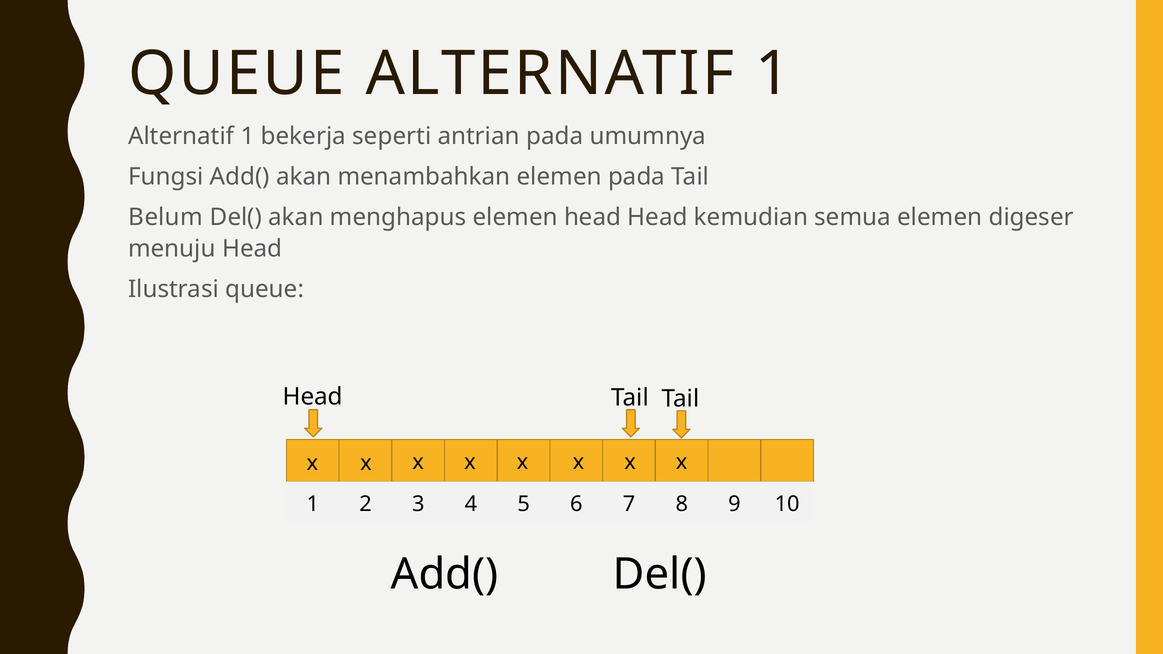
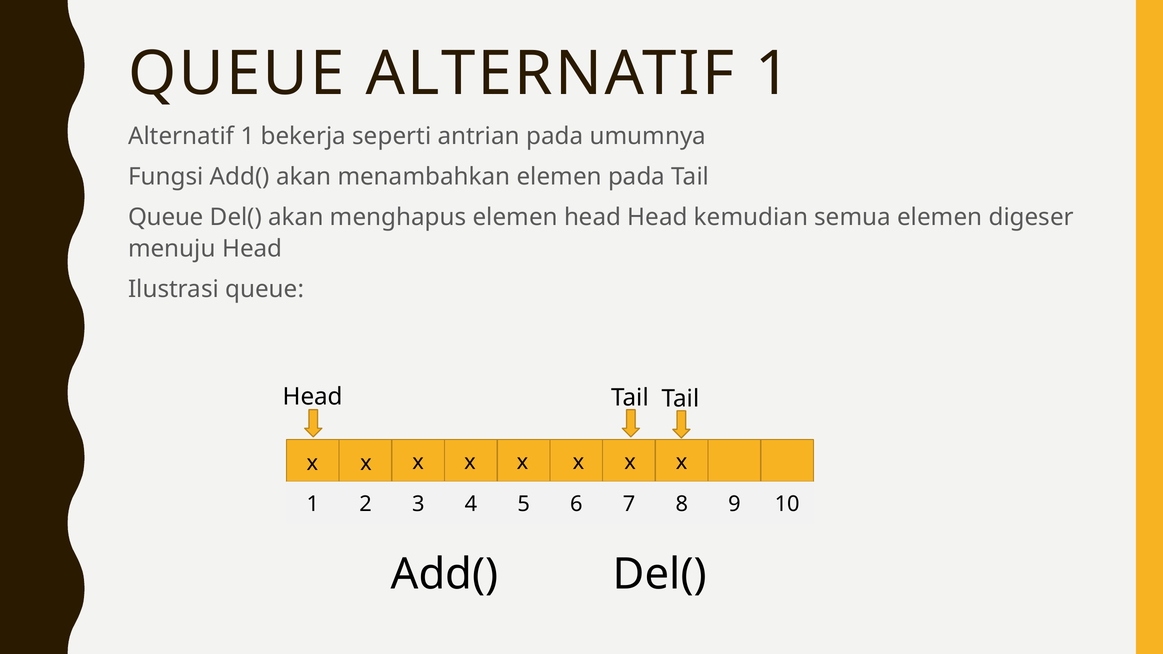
Belum at (166, 217): Belum -> Queue
